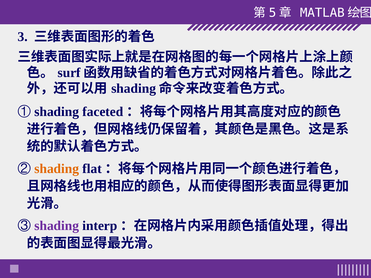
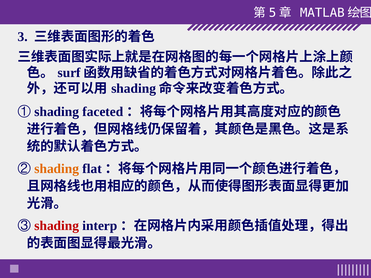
shading at (57, 226) colour: purple -> red
